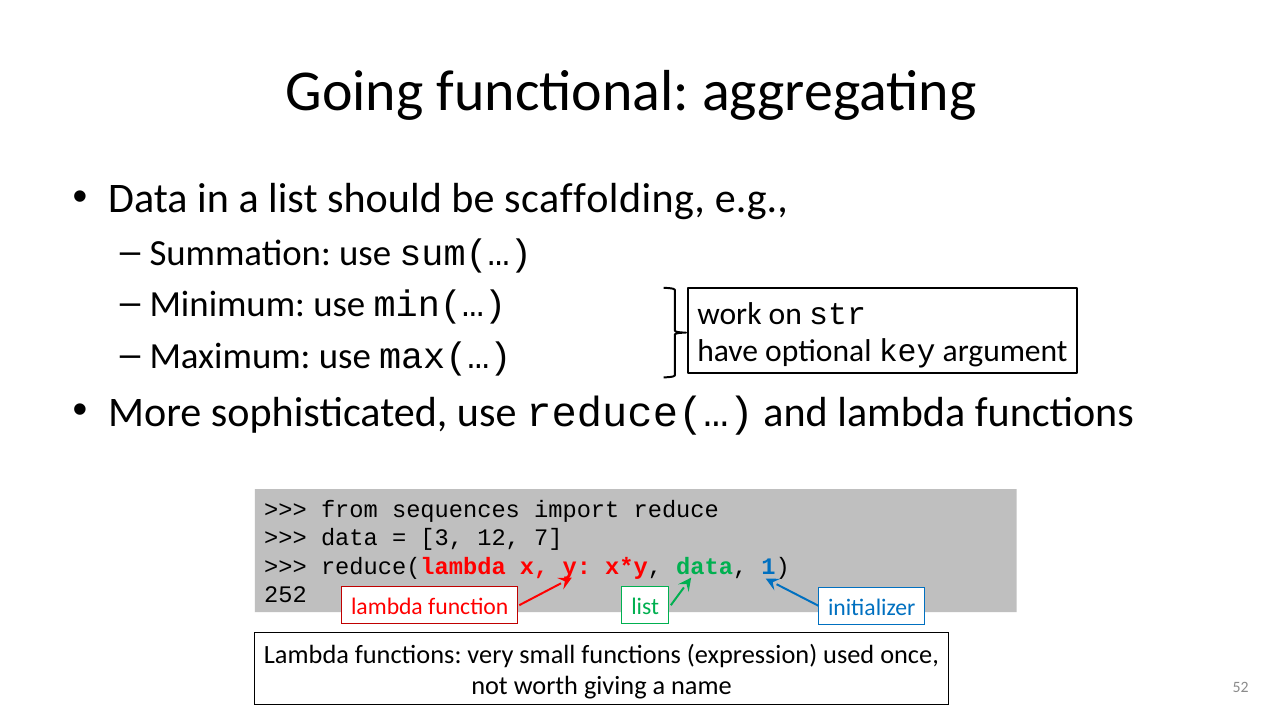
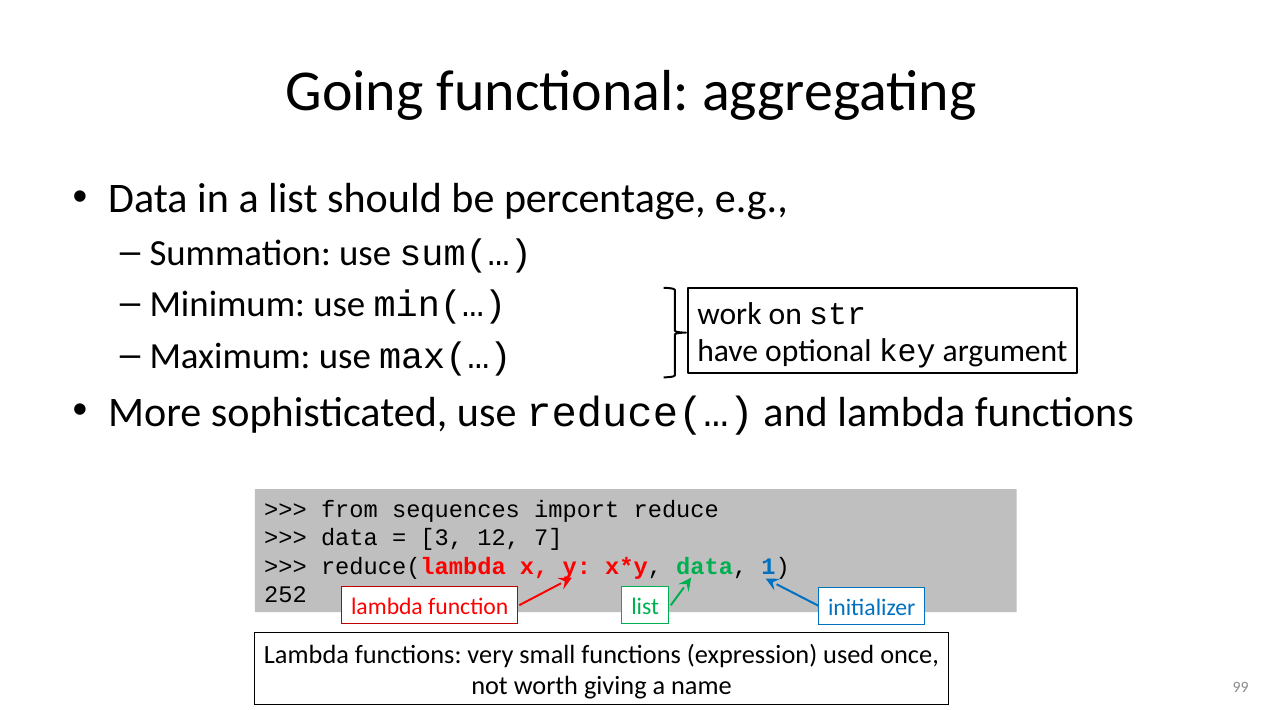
scaffolding: scaffolding -> percentage
52: 52 -> 99
